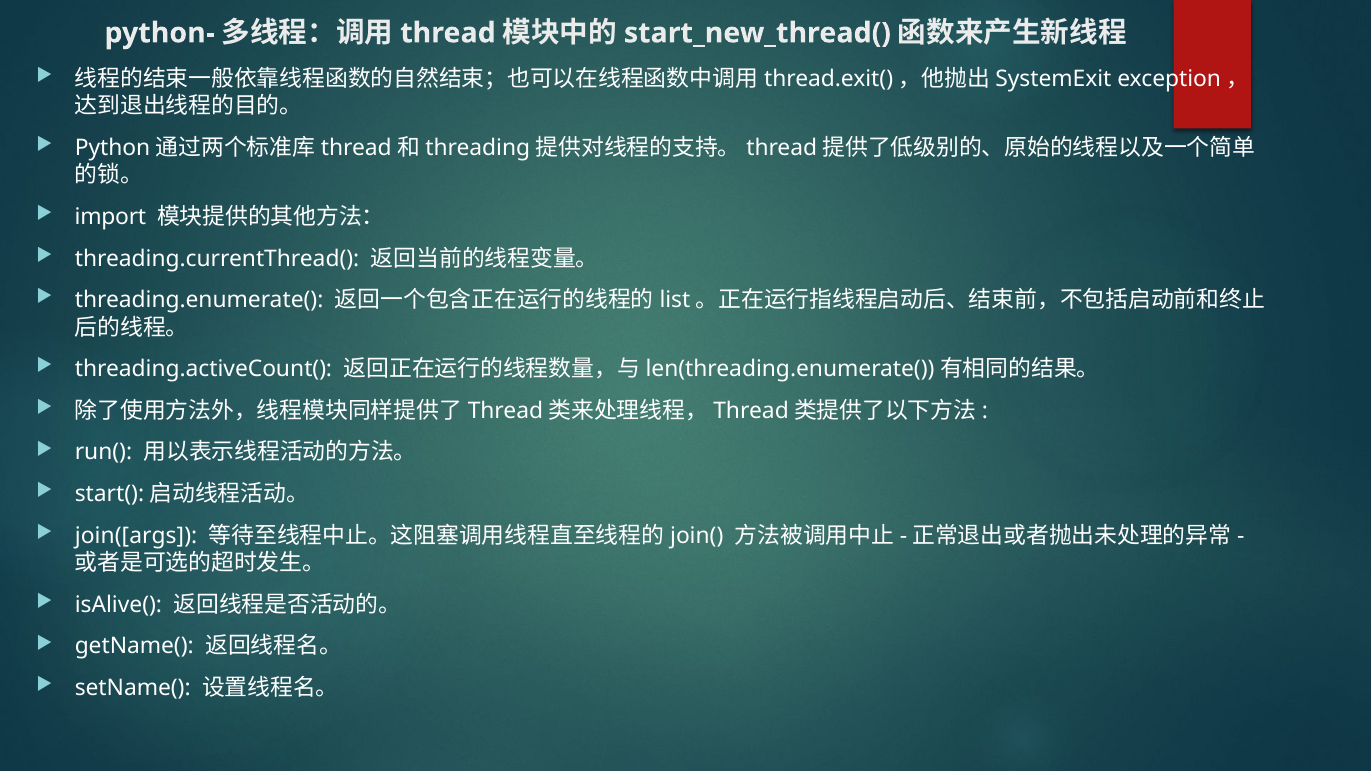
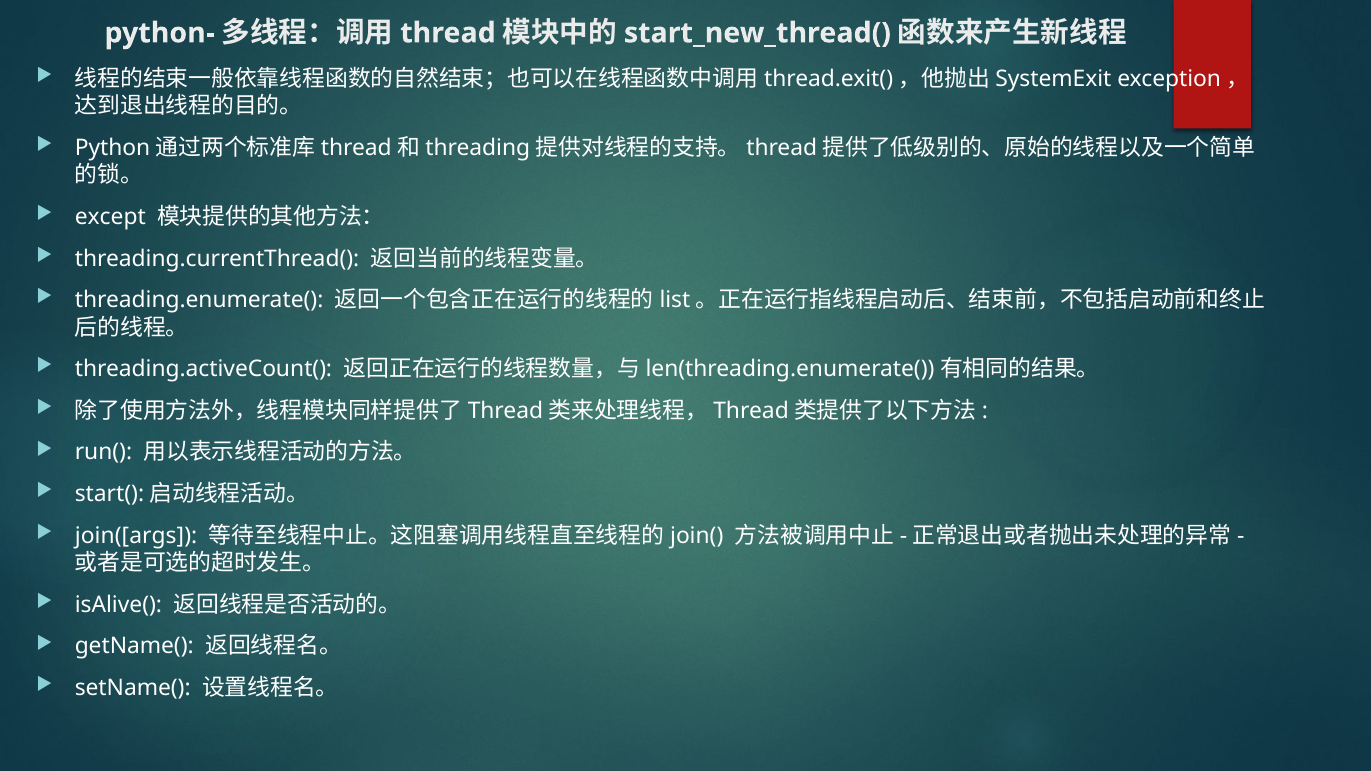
import: import -> except
